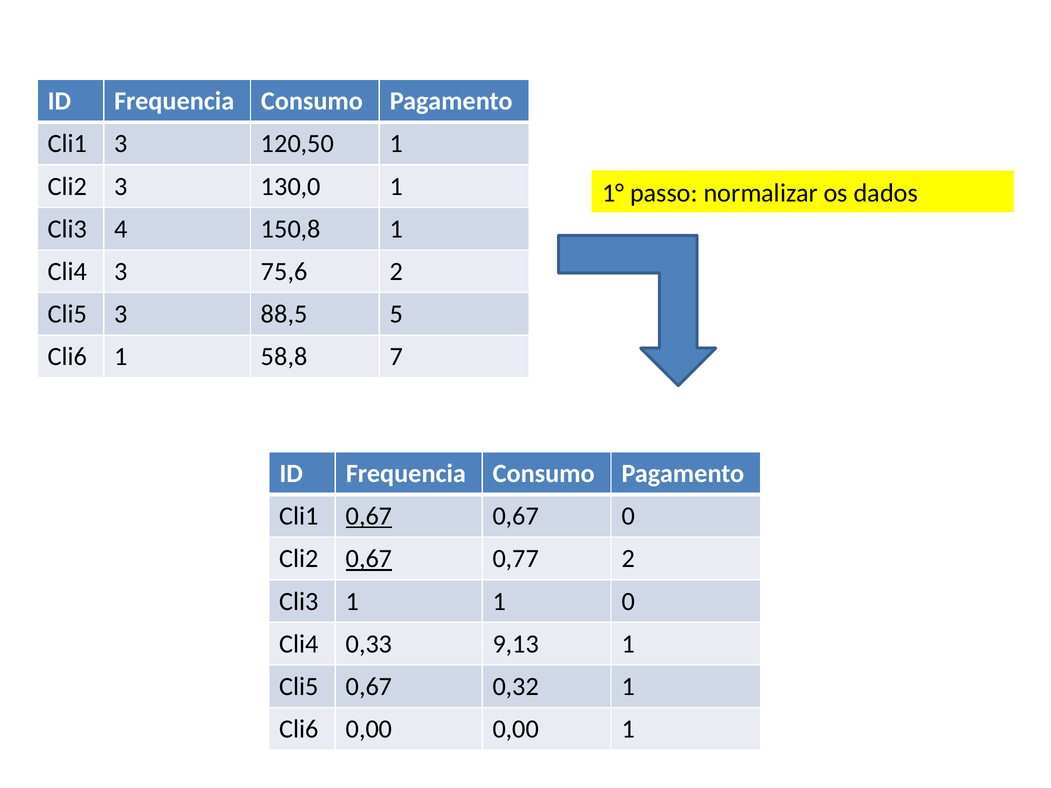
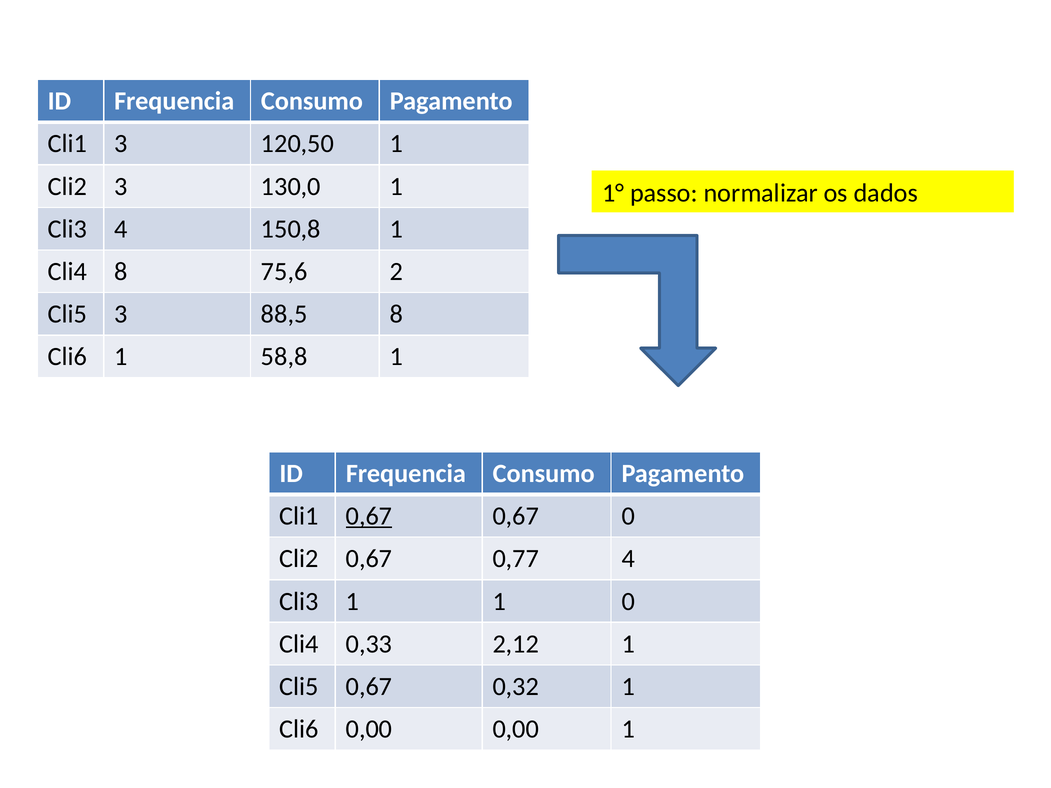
Cli4 3: 3 -> 8
88,5 5: 5 -> 8
58,8 7: 7 -> 1
0,67 at (369, 559) underline: present -> none
0,77 2: 2 -> 4
9,13: 9,13 -> 2,12
